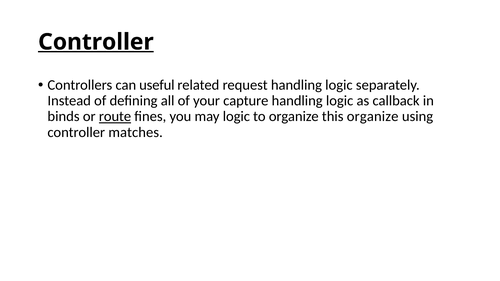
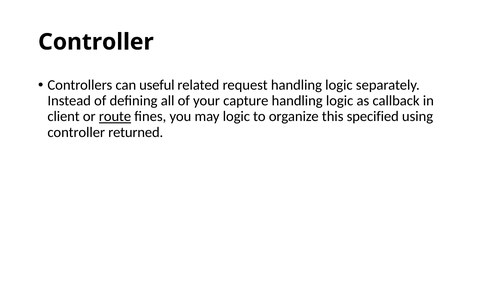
Controller at (96, 42) underline: present -> none
binds: binds -> client
this organize: organize -> specified
matches: matches -> returned
